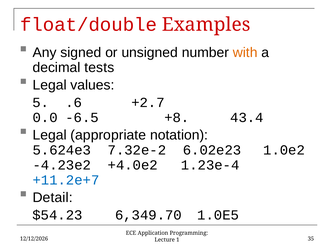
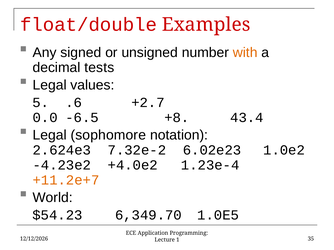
appropriate: appropriate -> sophomore
5.624e3: 5.624e3 -> 2.624e3
+11.2e+7 colour: blue -> orange
Detail: Detail -> World
